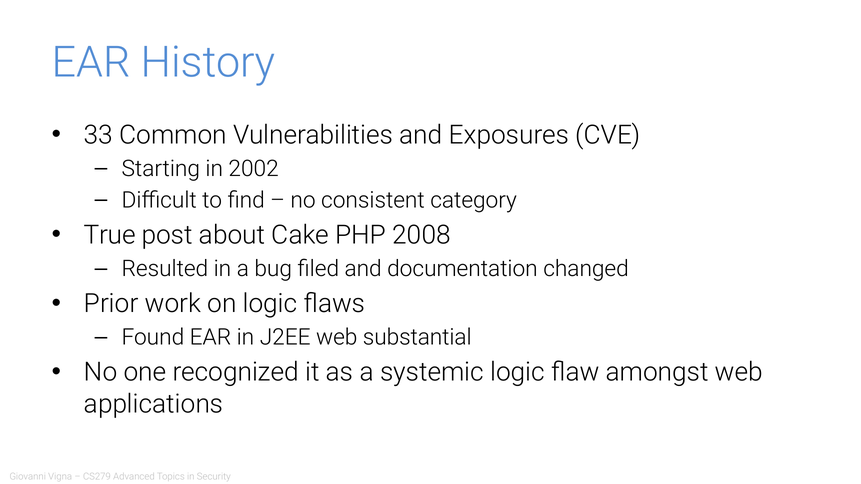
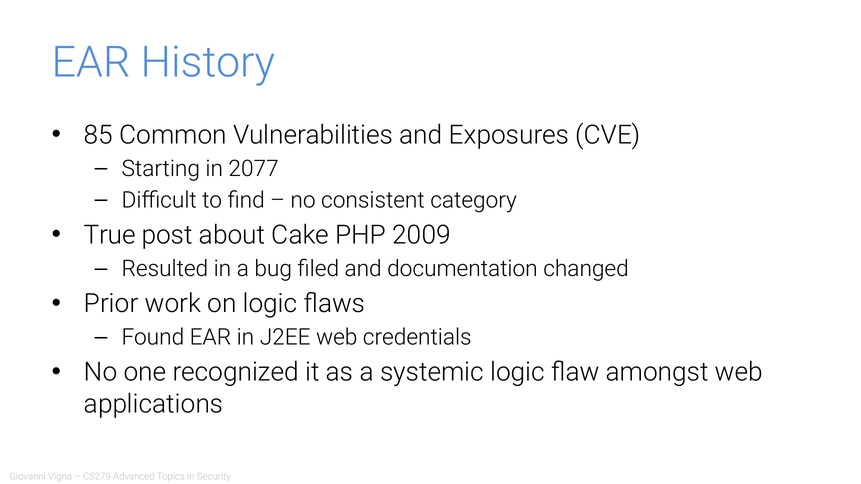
33: 33 -> 85
2002: 2002 -> 2077
2008: 2008 -> 2009
substantial: substantial -> credentials
